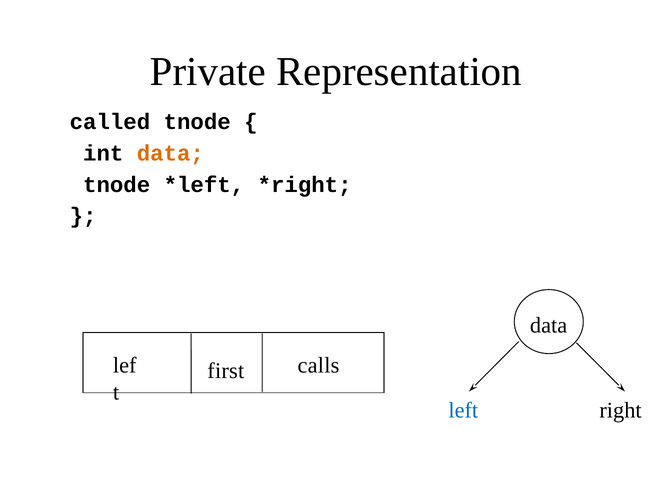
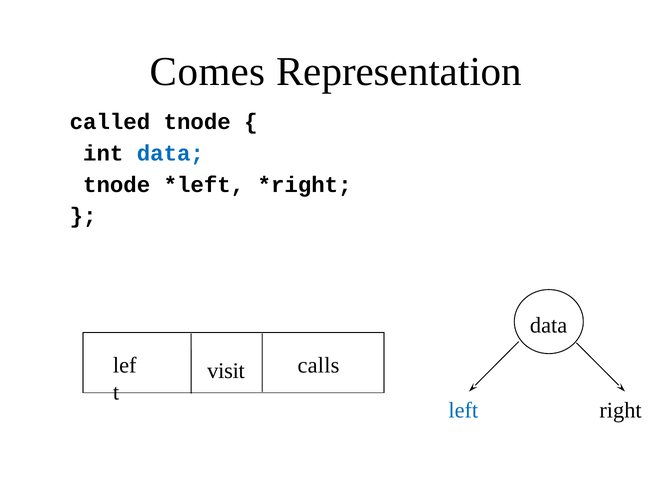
Private: Private -> Comes
data at (170, 153) colour: orange -> blue
first: first -> visit
